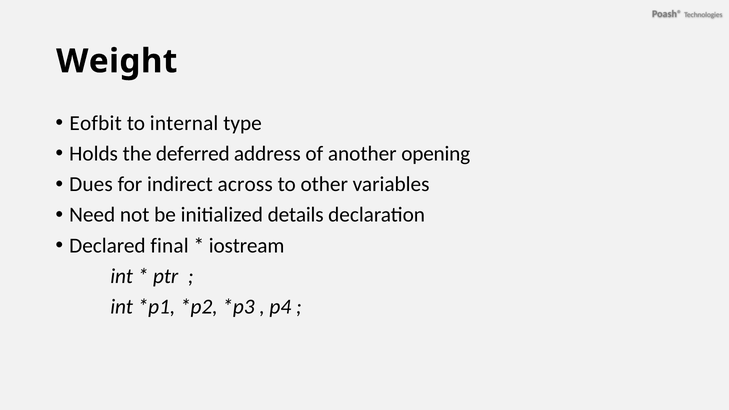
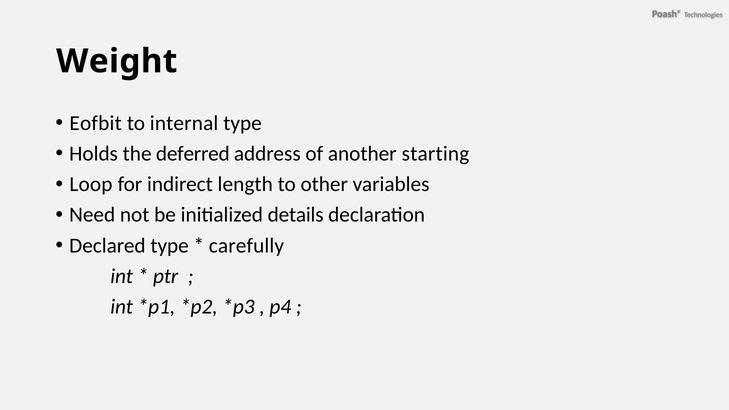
opening: opening -> starting
Dues: Dues -> Loop
across: across -> length
Declared final: final -> type
iostream: iostream -> carefully
